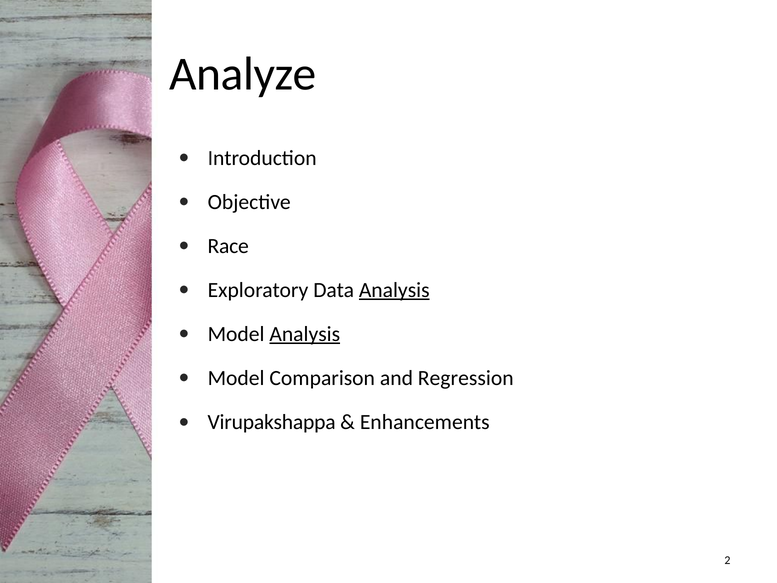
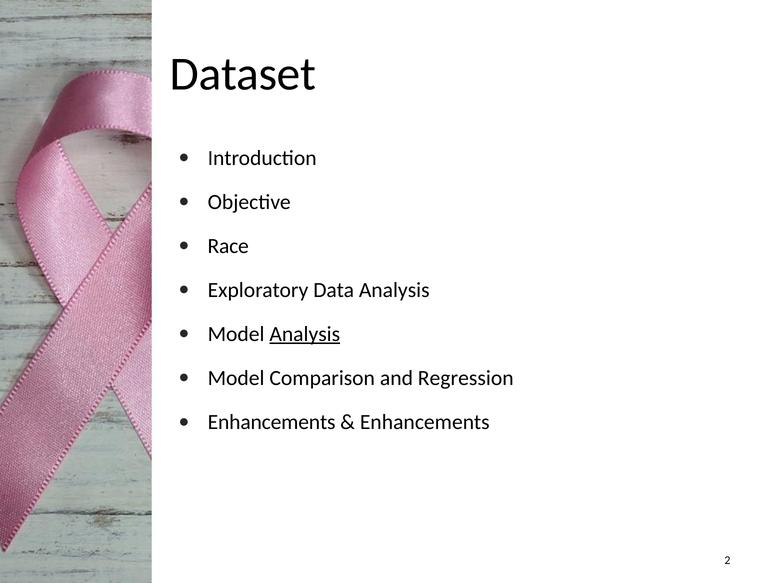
Analyze: Analyze -> Dataset
Analysis at (394, 290) underline: present -> none
Virupakshappa at (272, 422): Virupakshappa -> Enhancements
